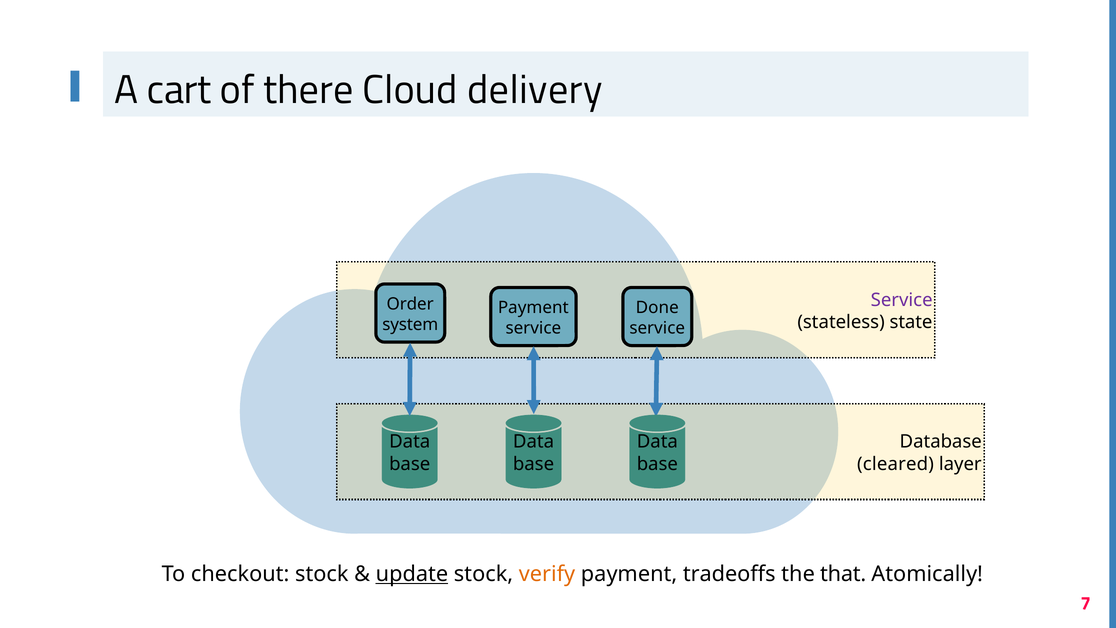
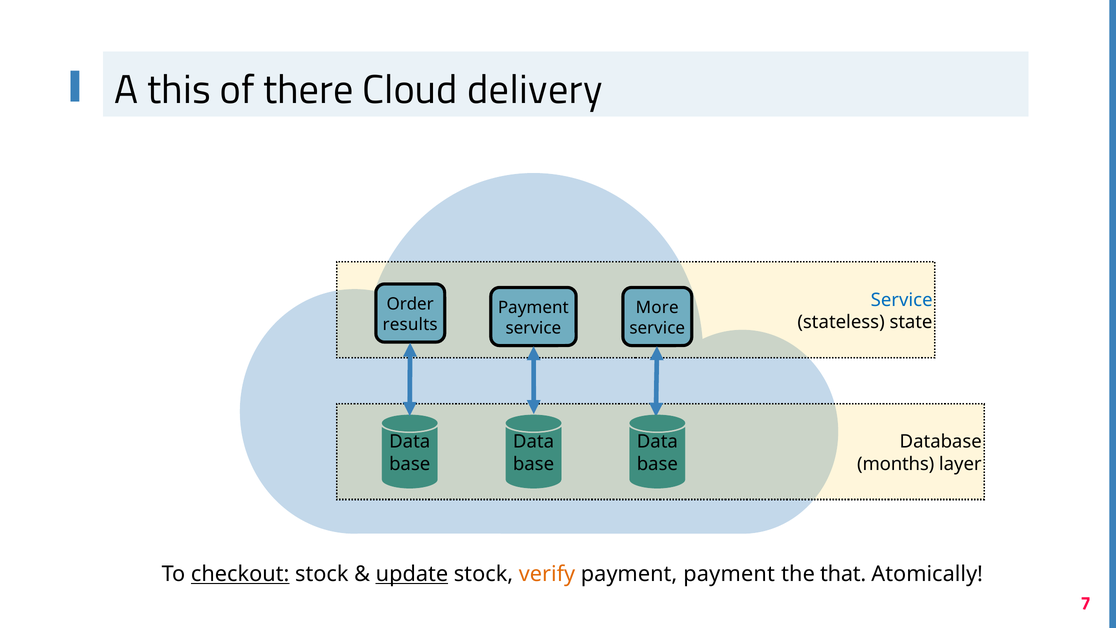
cart: cart -> this
Service at (902, 300) colour: purple -> blue
Done: Done -> More
system: system -> results
cleared: cleared -> months
checkout underline: none -> present
payment tradeoffs: tradeoffs -> payment
